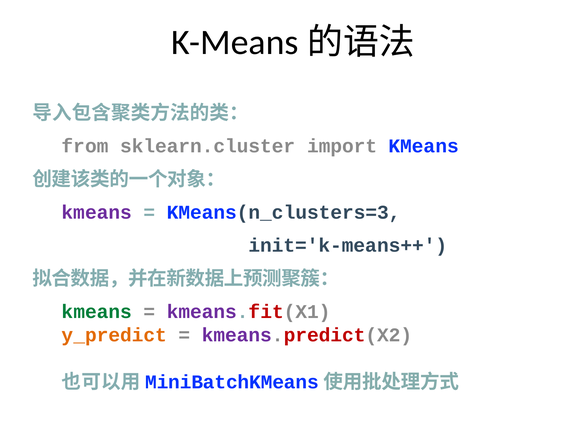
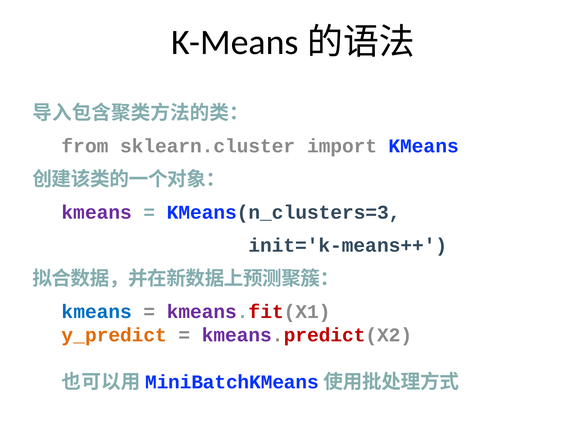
kmeans at (97, 312) colour: green -> blue
